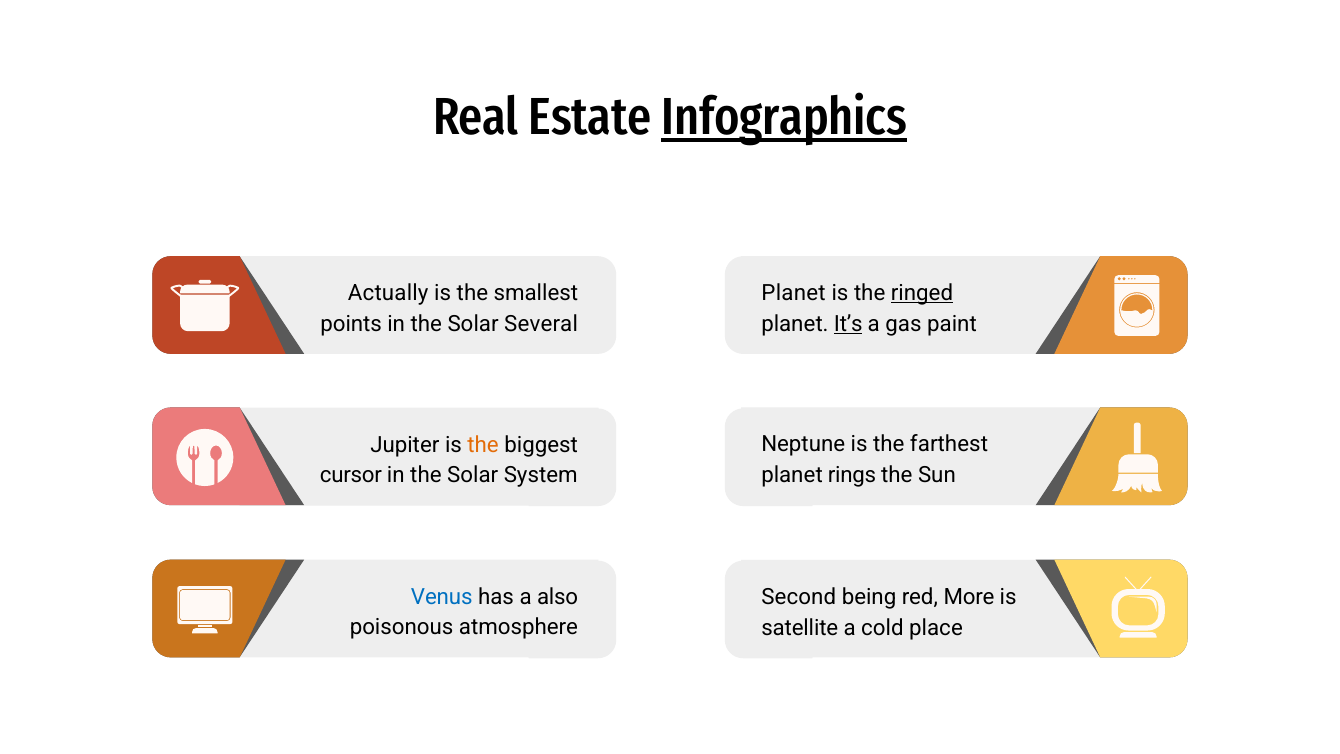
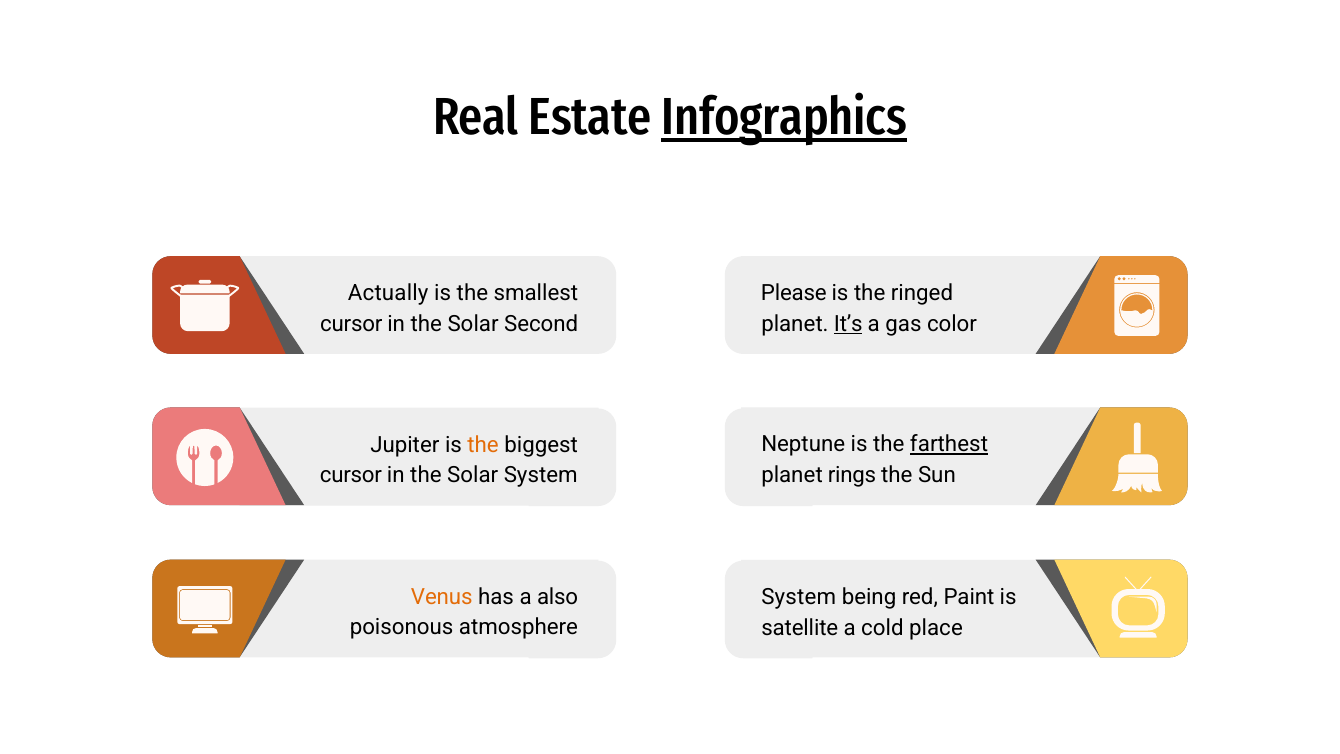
Planet at (794, 293): Planet -> Please
ringed underline: present -> none
points at (351, 324): points -> cursor
Several: Several -> Second
paint: paint -> color
farthest underline: none -> present
Venus colour: blue -> orange
Second at (799, 597): Second -> System
More: More -> Paint
